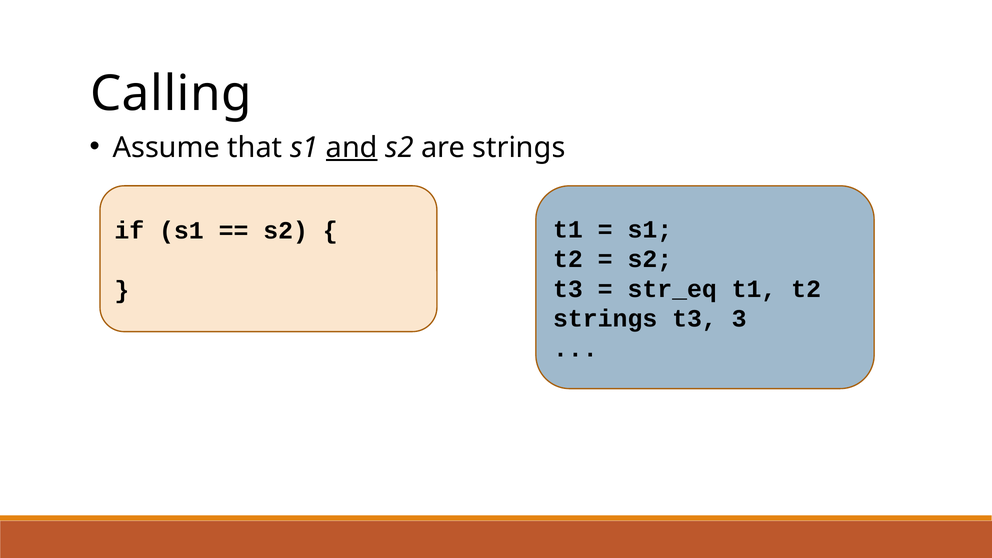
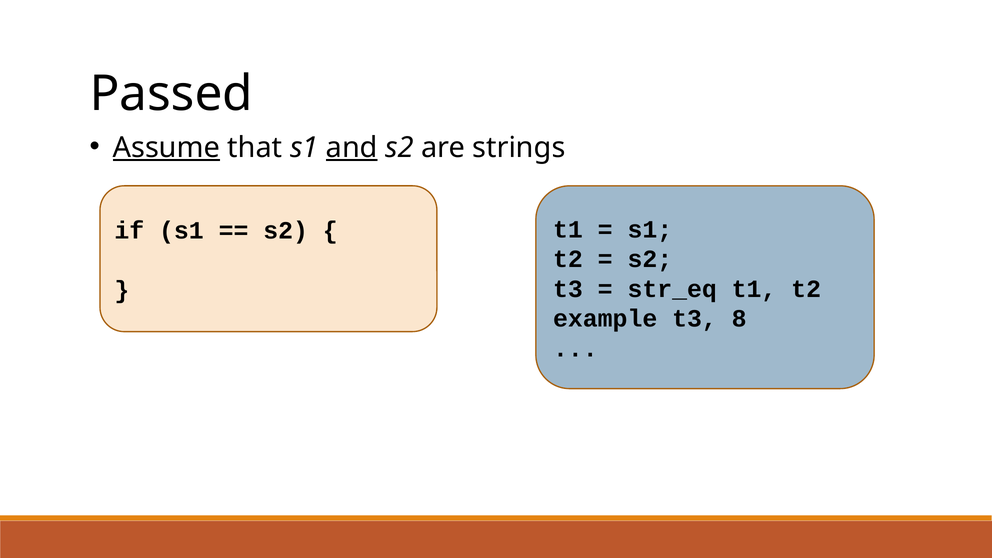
Calling: Calling -> Passed
Assume underline: none -> present
strings at (605, 319): strings -> example
3: 3 -> 8
